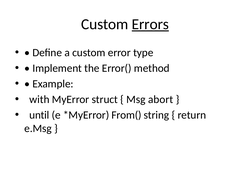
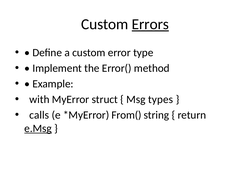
abort: abort -> types
until: until -> calls
e.Msg underline: none -> present
